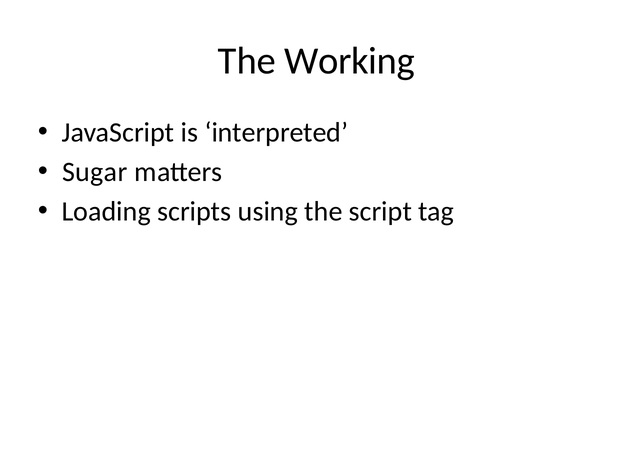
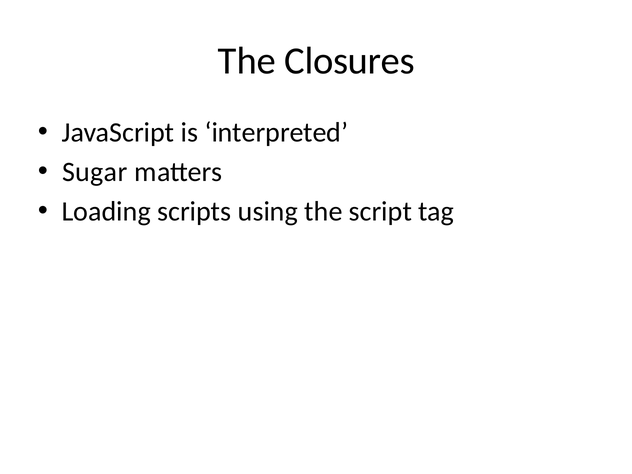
Working: Working -> Closures
